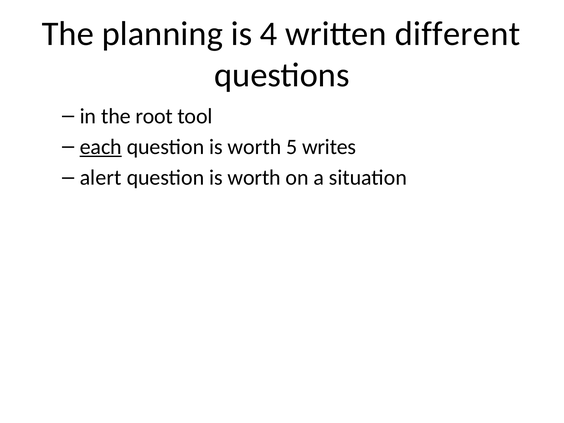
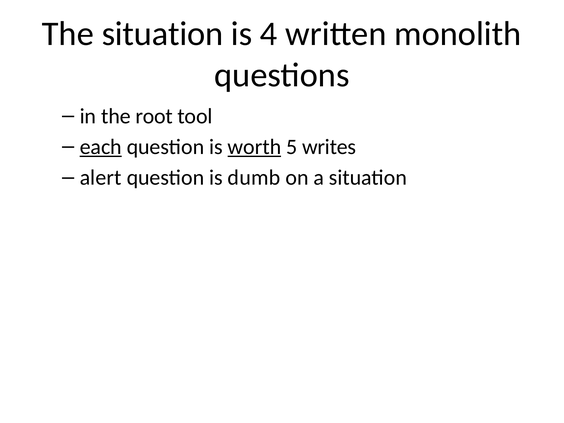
The planning: planning -> situation
different: different -> monolith
worth at (254, 147) underline: none -> present
worth at (254, 178): worth -> dumb
